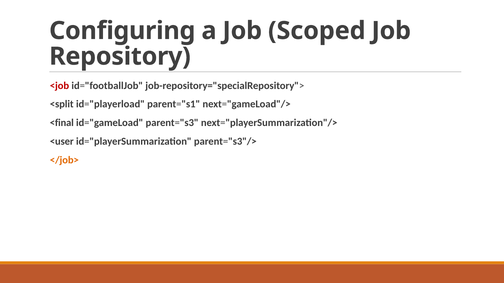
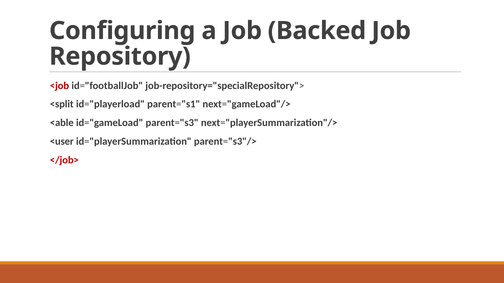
Scoped: Scoped -> Backed
<final: <final -> <able
</job> colour: orange -> red
